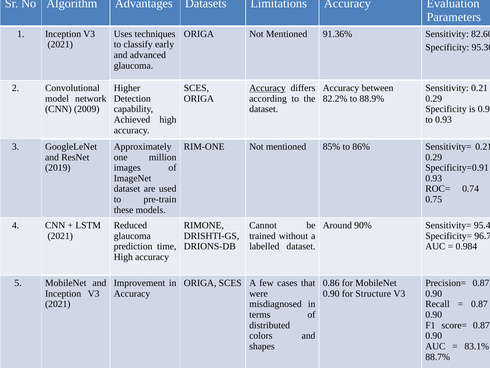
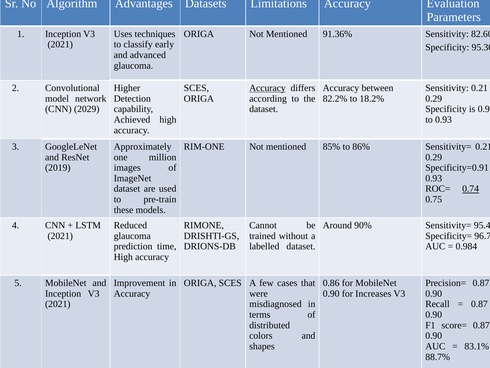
88.9%: 88.9% -> 18.2%
2009: 2009 -> 2029
0.74 underline: none -> present
Structure: Structure -> Increases
